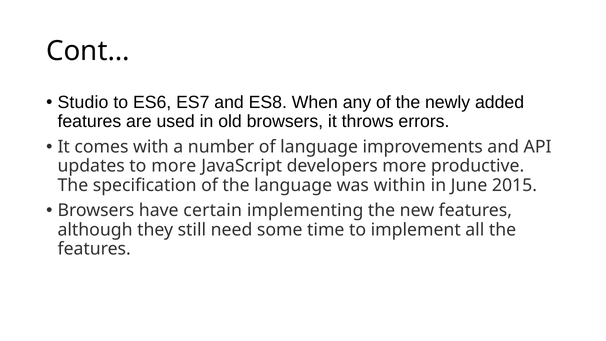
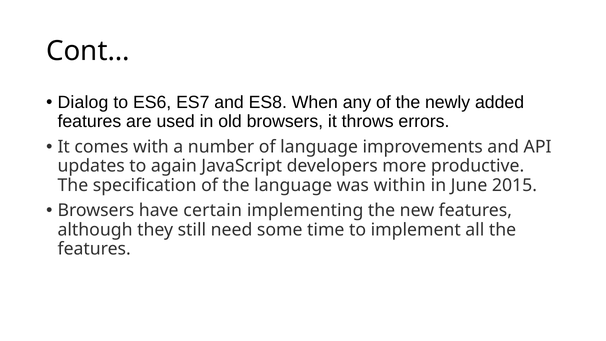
Studio: Studio -> Dialog
to more: more -> again
